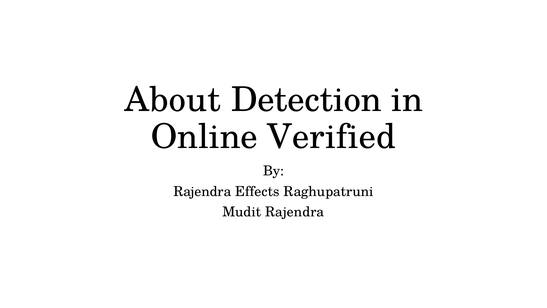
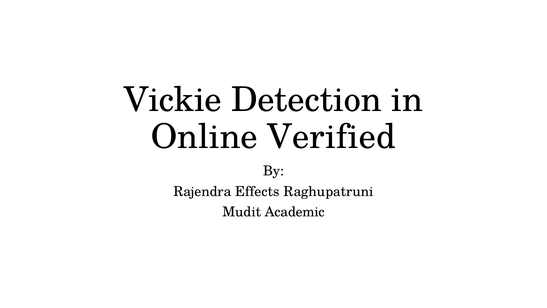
About: About -> Vickie
Mudit Rajendra: Rajendra -> Academic
